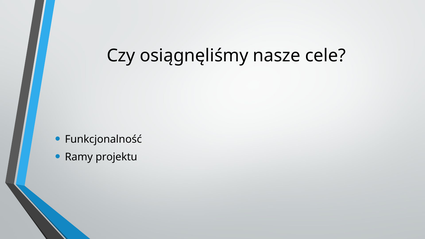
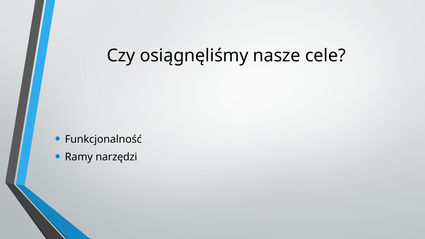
projektu: projektu -> narzędzi
